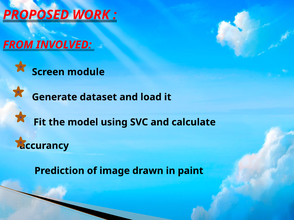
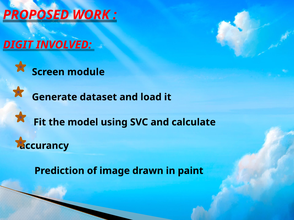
FROM: FROM -> DIGIT
